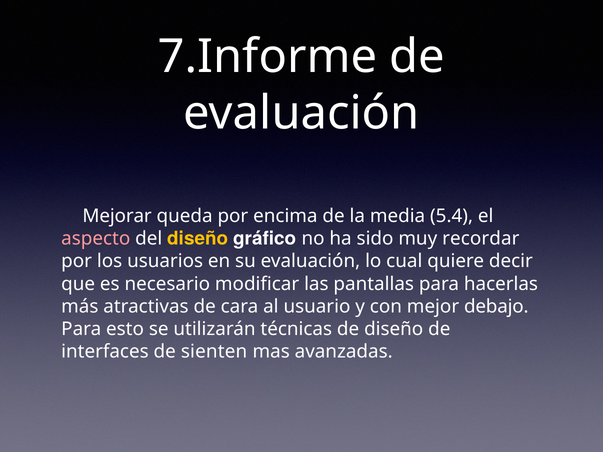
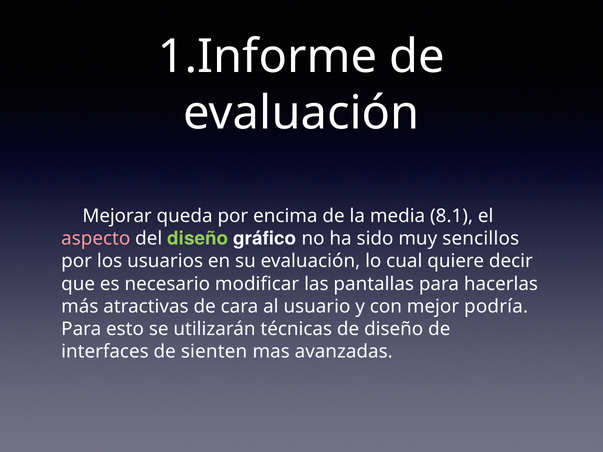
7.Informe: 7.Informe -> 1.Informe
5.4: 5.4 -> 8.1
diseño at (198, 239) colour: yellow -> light green
recordar: recordar -> sencillos
debajo: debajo -> podría
